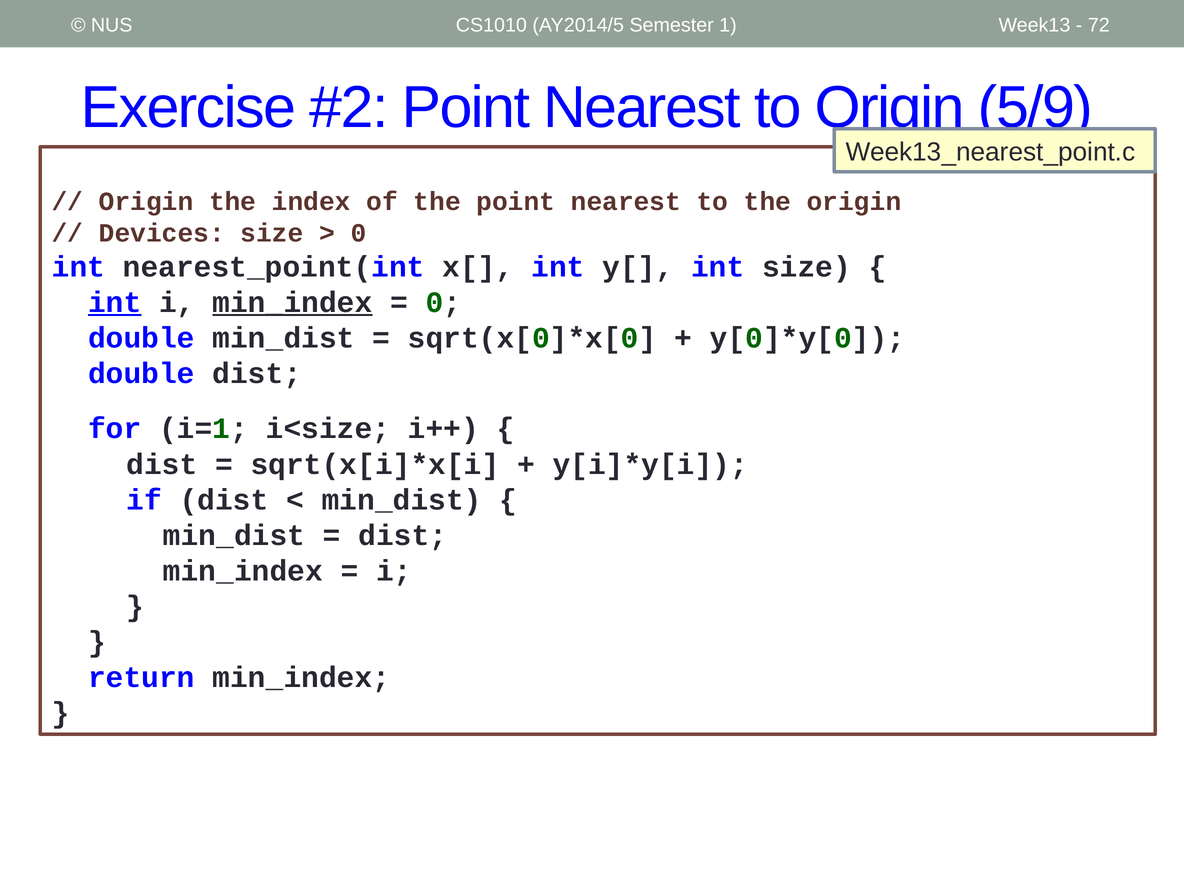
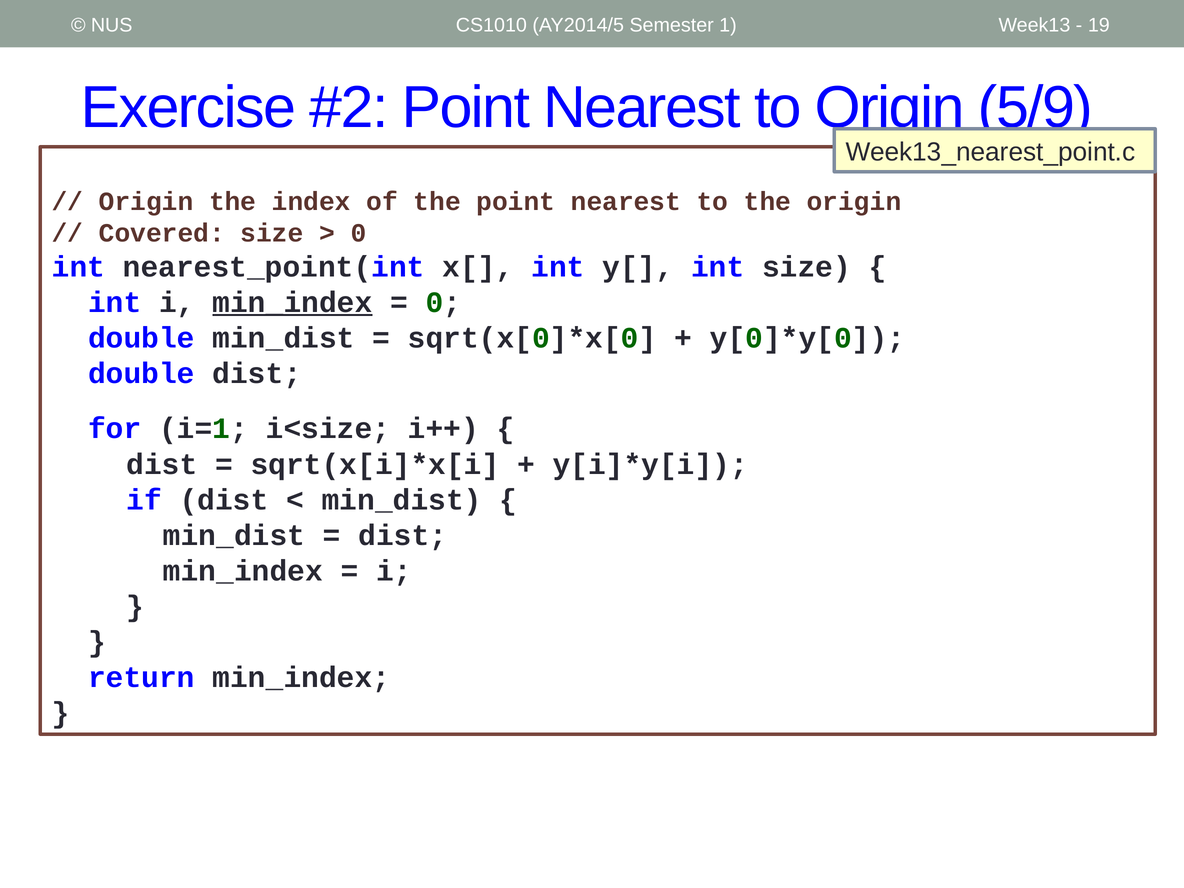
72: 72 -> 19
Devices: Devices -> Covered
int at (115, 302) underline: present -> none
